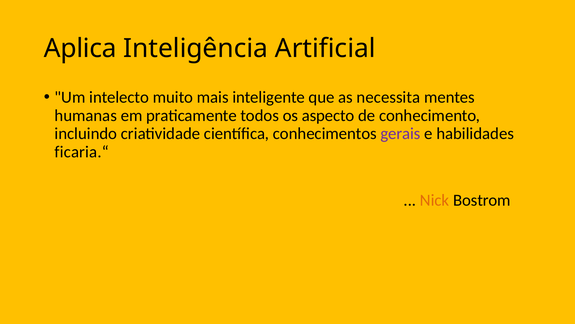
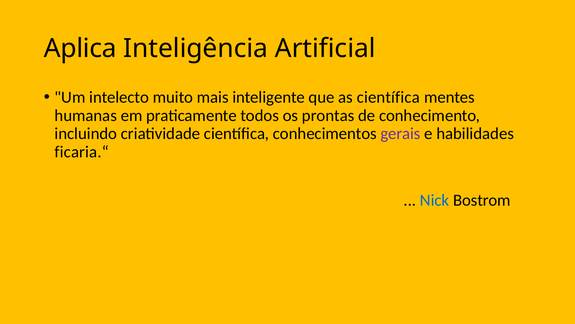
as necessita: necessita -> científica
aspecto: aspecto -> prontas
Nick colour: orange -> blue
